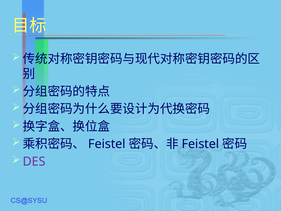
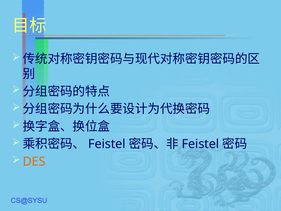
DES colour: purple -> orange
